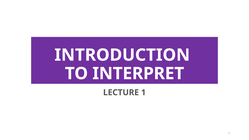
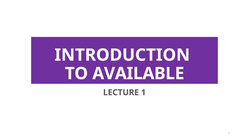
INTERPRET: INTERPRET -> AVAILABLE
